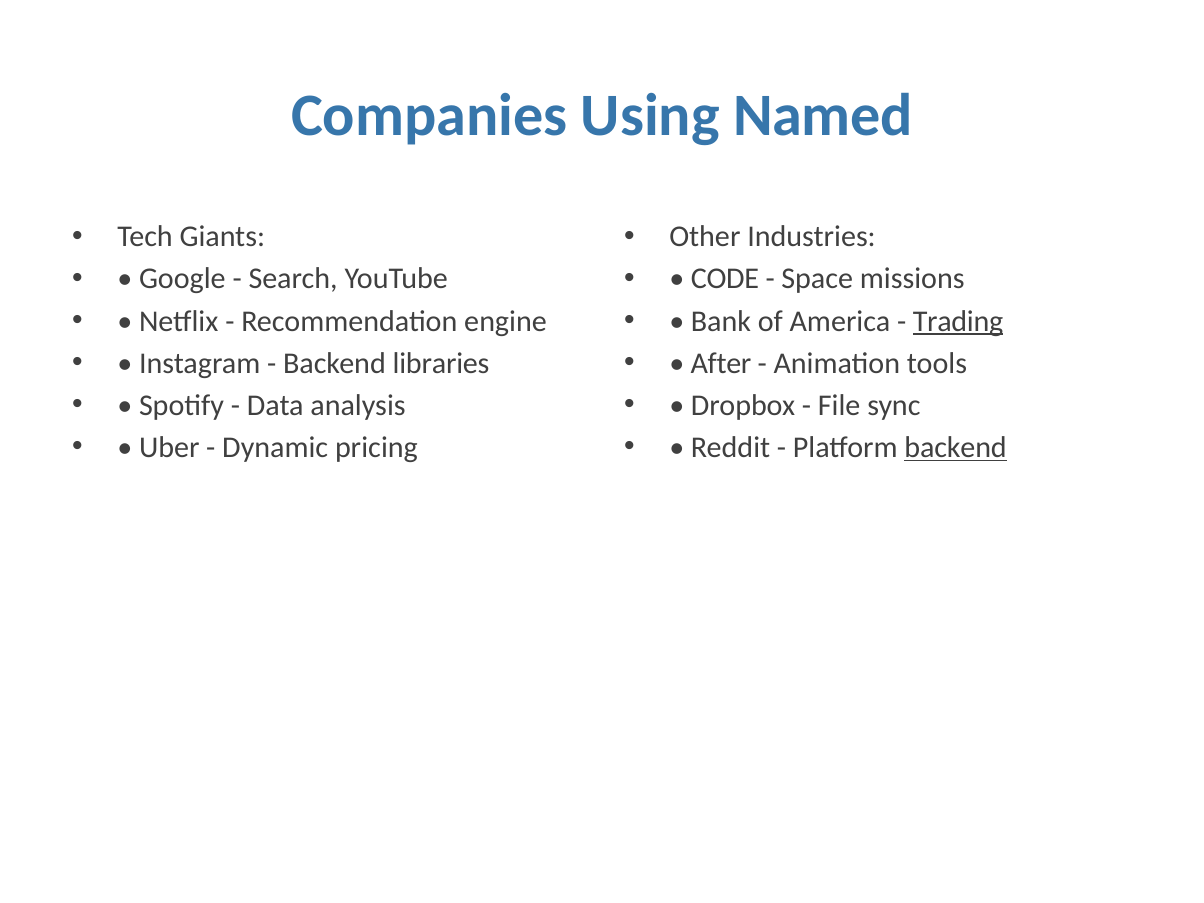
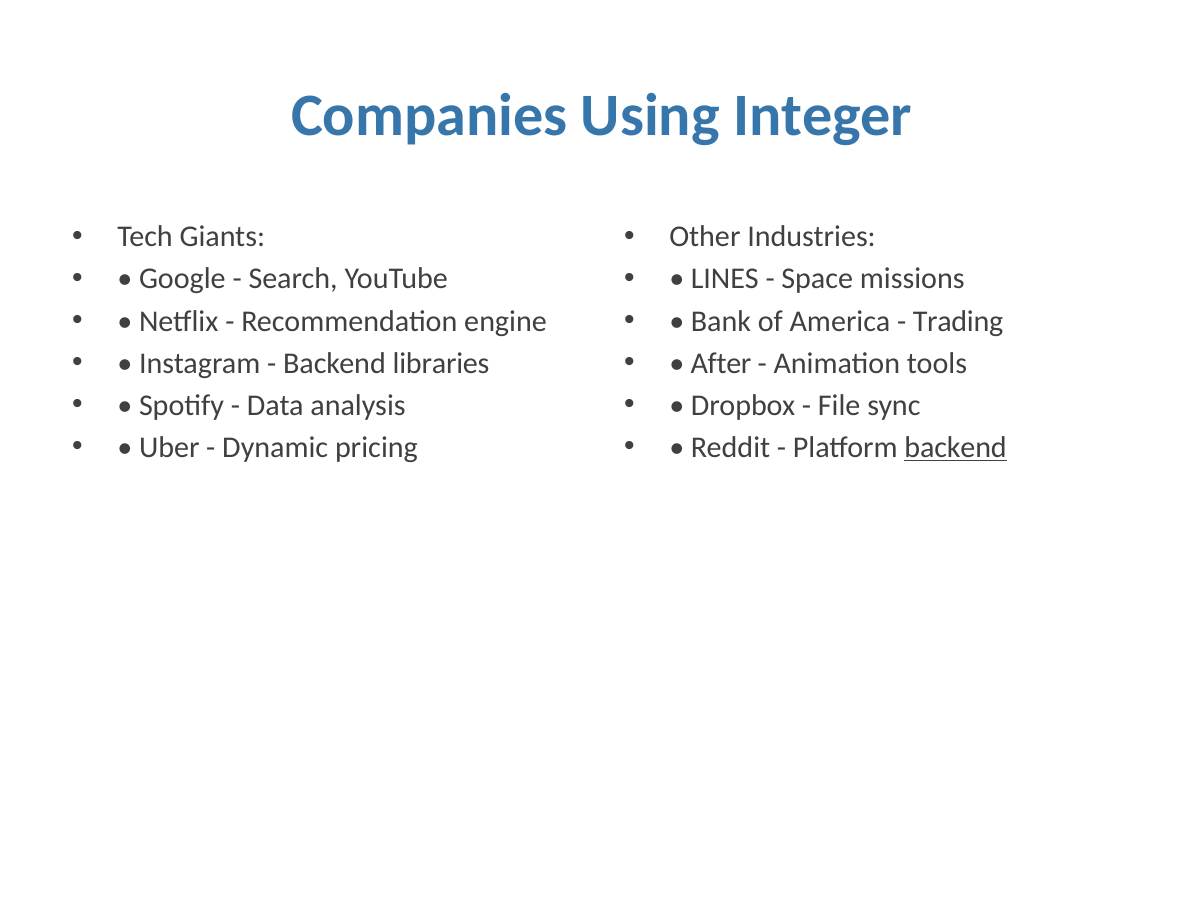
Named: Named -> Integer
CODE: CODE -> LINES
Trading underline: present -> none
